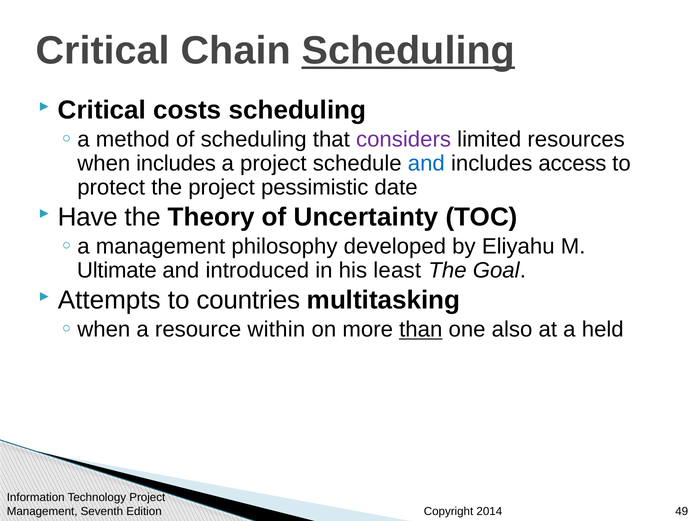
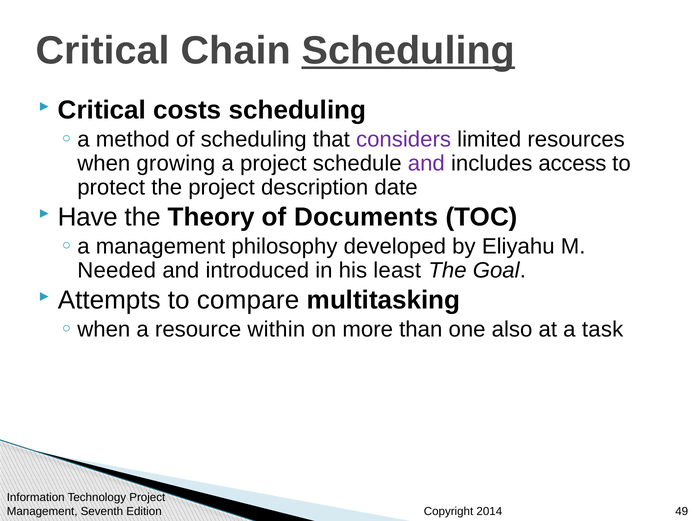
when includes: includes -> growing
and at (426, 163) colour: blue -> purple
pessimistic: pessimistic -> description
Uncertainty: Uncertainty -> Documents
Ultimate: Ultimate -> Needed
countries: countries -> compare
than underline: present -> none
held: held -> task
